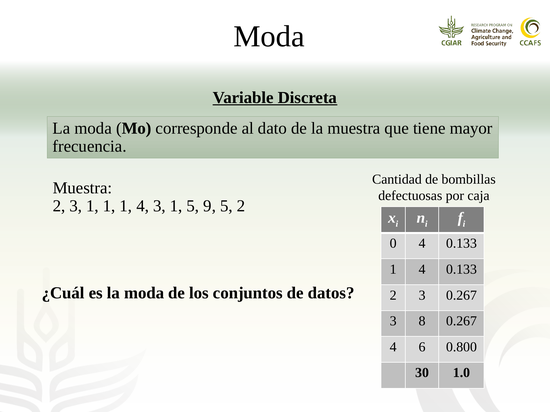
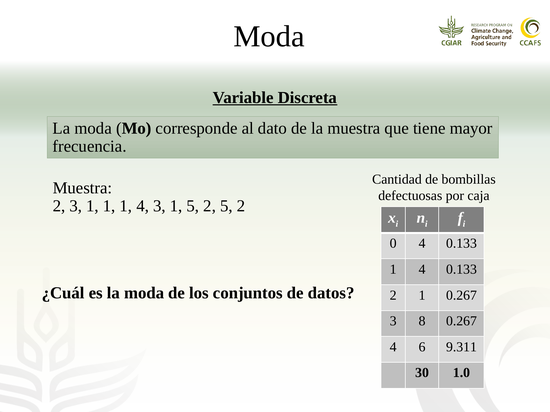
1 5 9: 9 -> 2
3 at (422, 295): 3 -> 1
0.800: 0.800 -> 9.311
